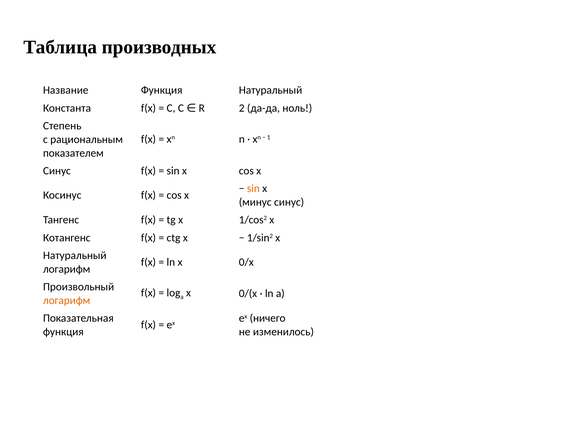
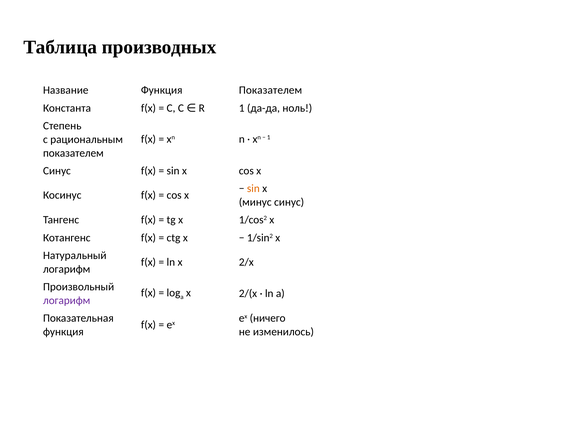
Функция Натуральный: Натуральный -> Показателем
2 at (242, 108): 2 -> 1
0/x: 0/x -> 2/x
0/(x: 0/(x -> 2/(x
логарифм at (67, 300) colour: orange -> purple
